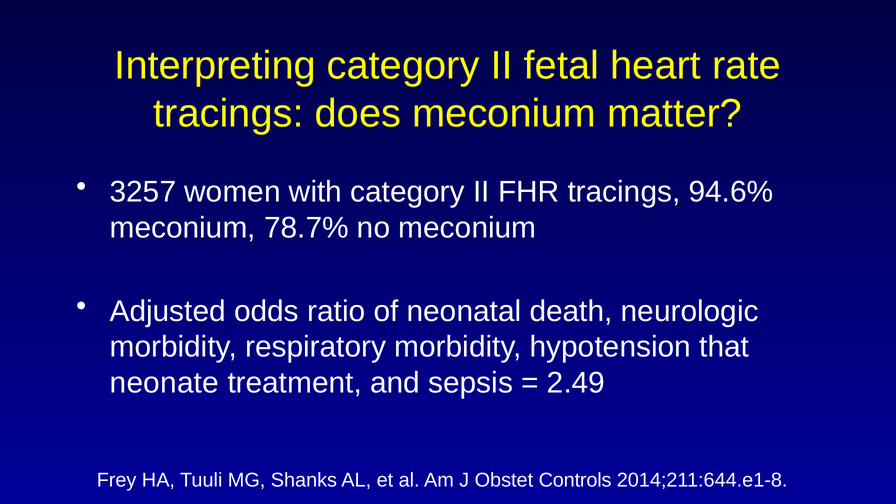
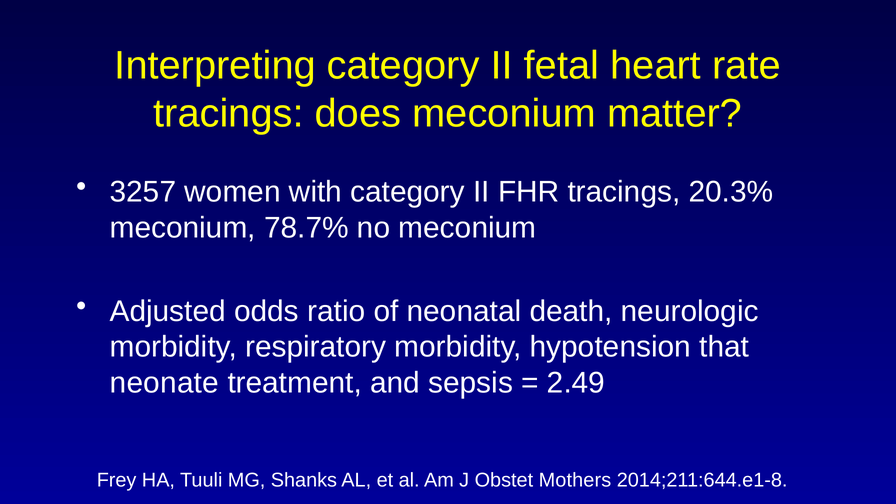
94.6%: 94.6% -> 20.3%
Controls: Controls -> Mothers
